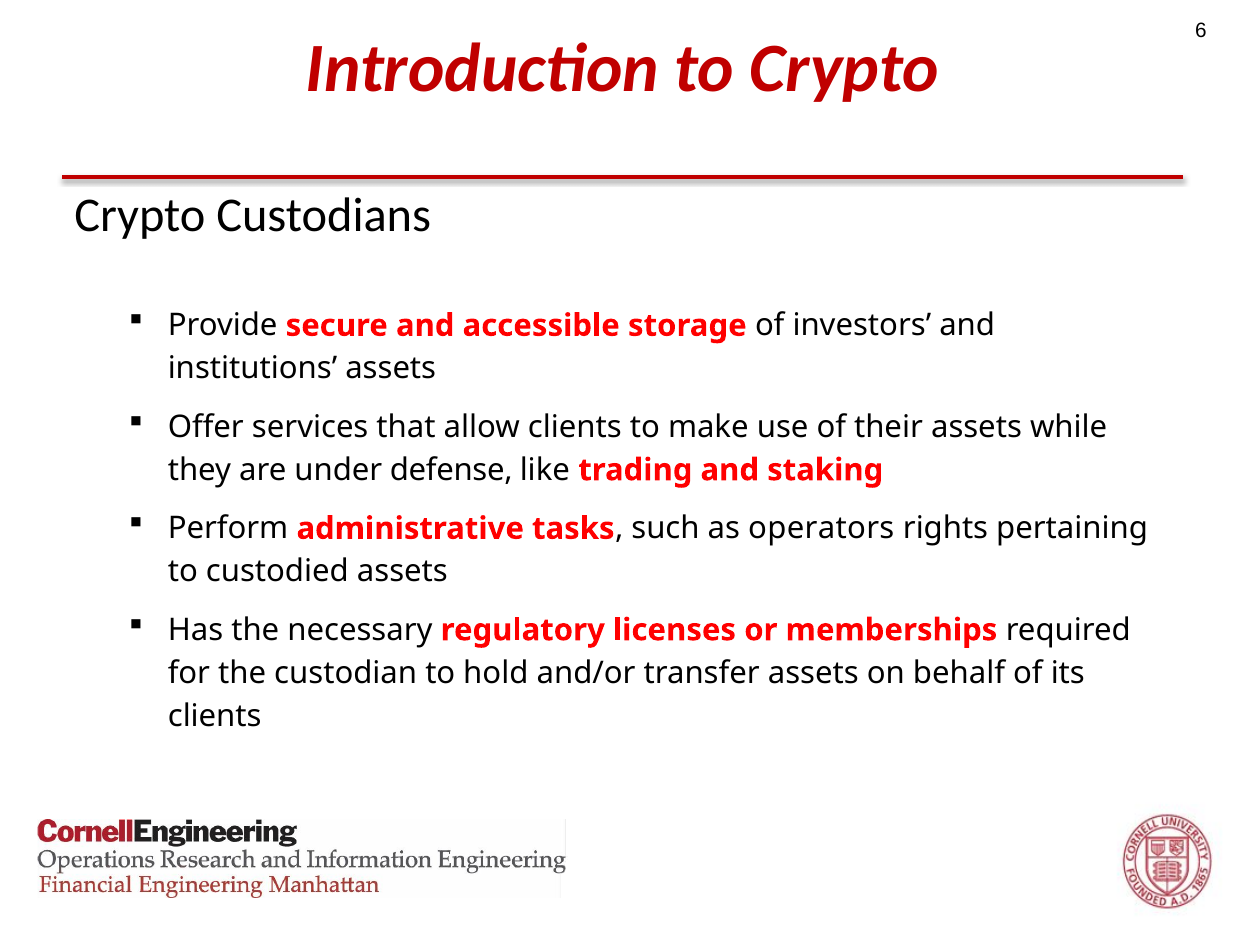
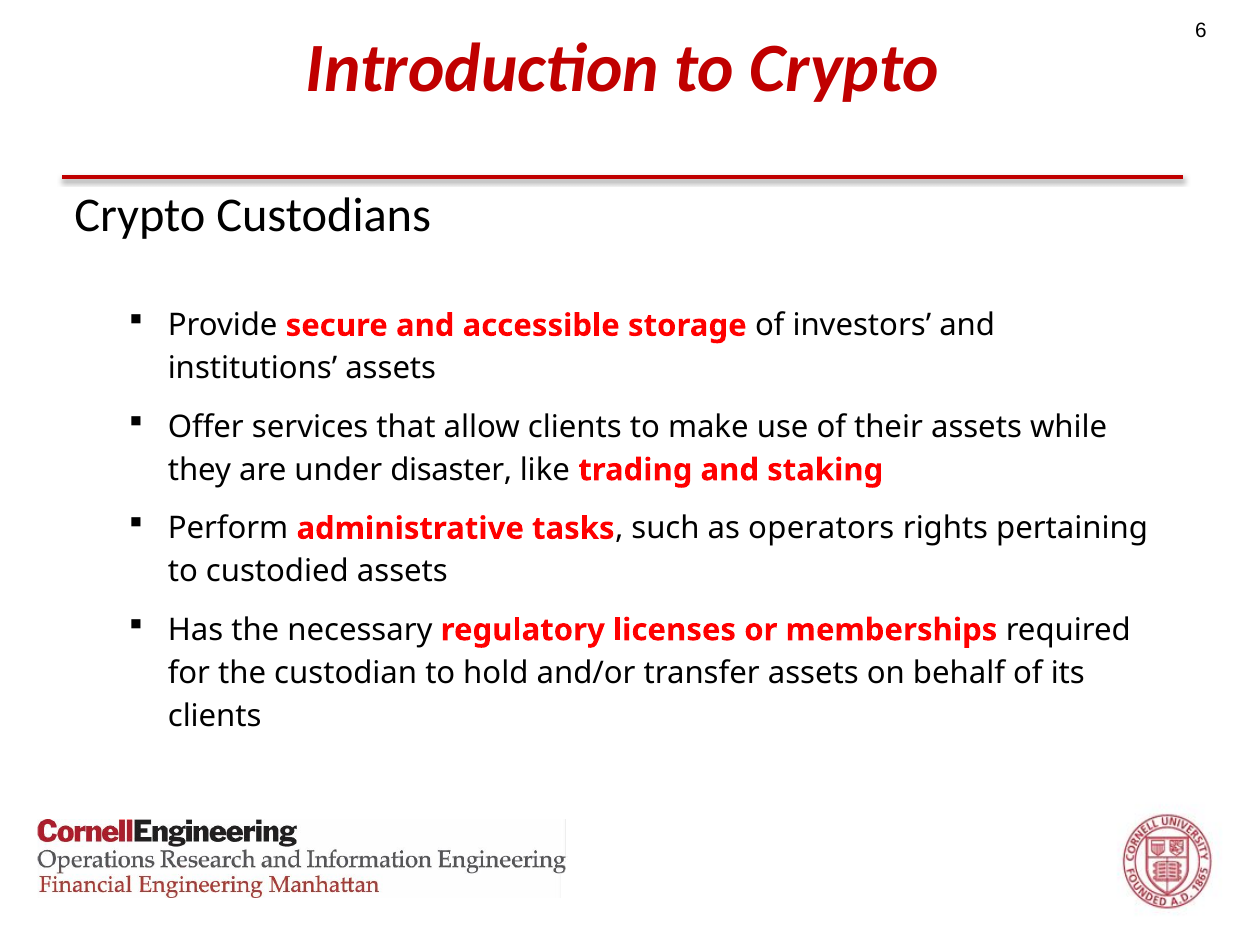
defense: defense -> disaster
